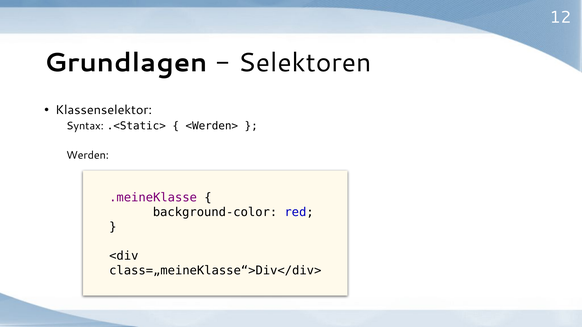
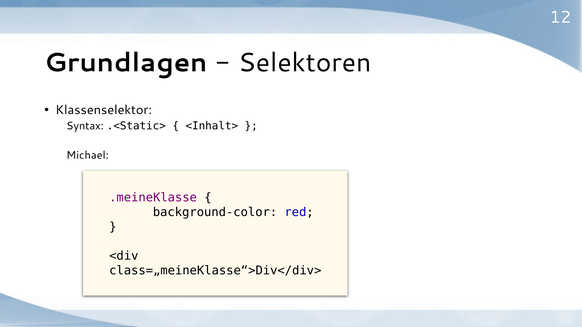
<Werden>: <Werden> -> <Inhalt>
Werden: Werden -> Michael
